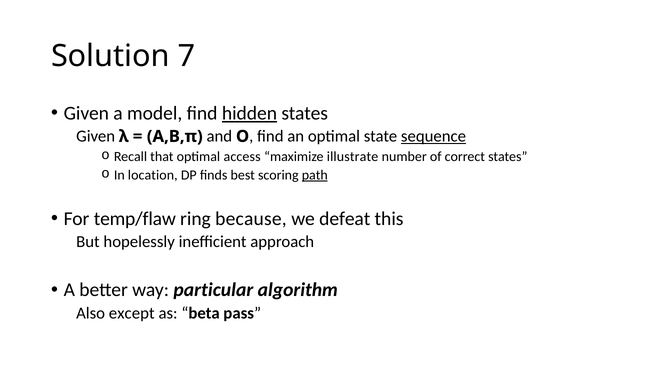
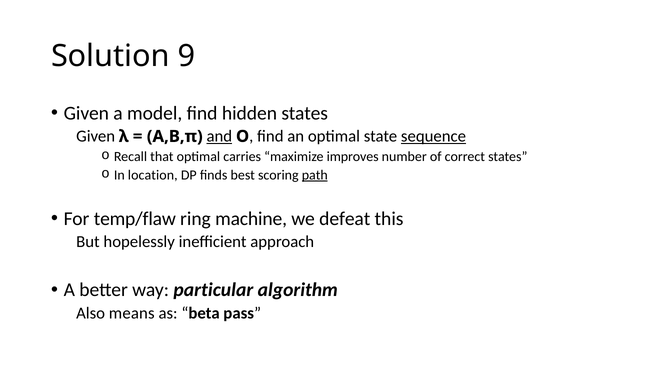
7: 7 -> 9
hidden underline: present -> none
and underline: none -> present
access: access -> carries
illustrate: illustrate -> improves
because: because -> machine
except: except -> means
